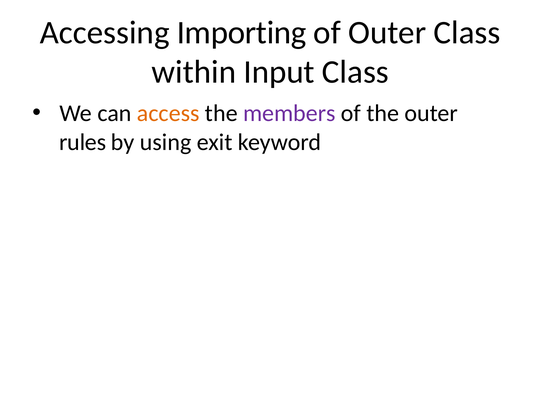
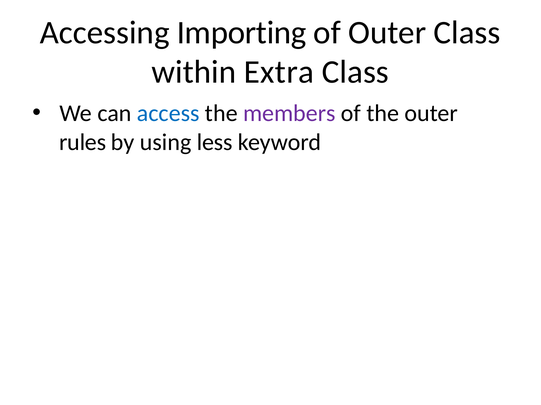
Input: Input -> Extra
access colour: orange -> blue
exit: exit -> less
